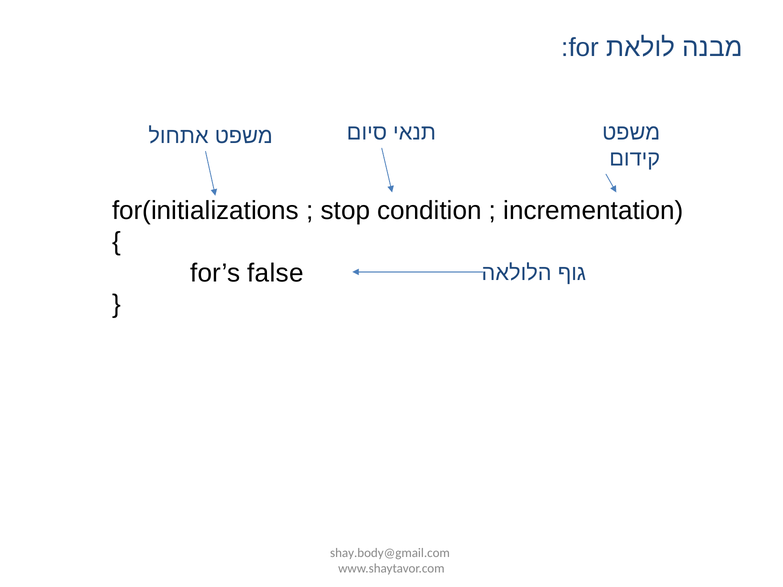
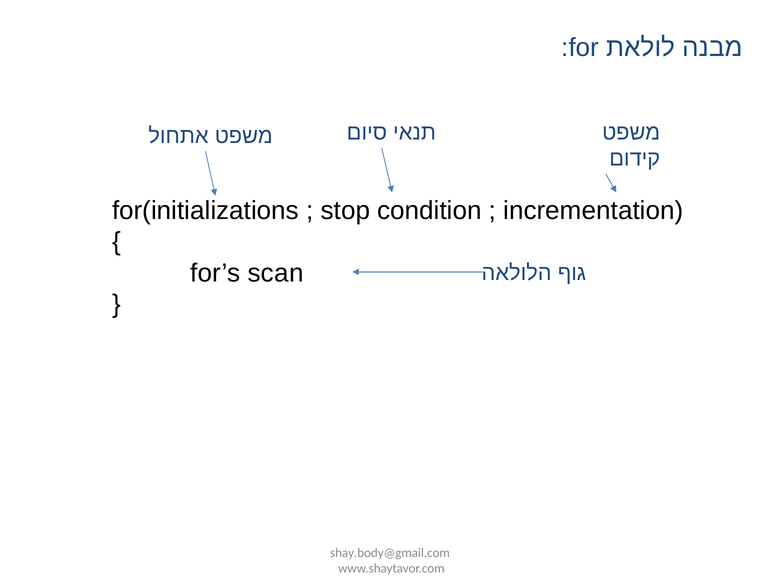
false: false -> scan
